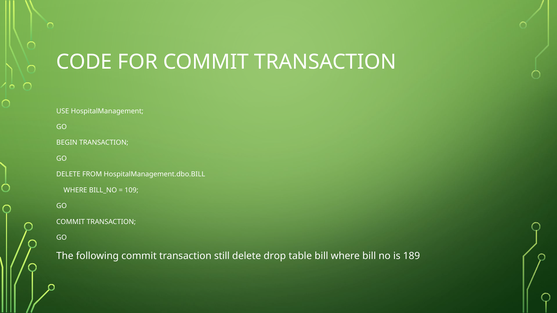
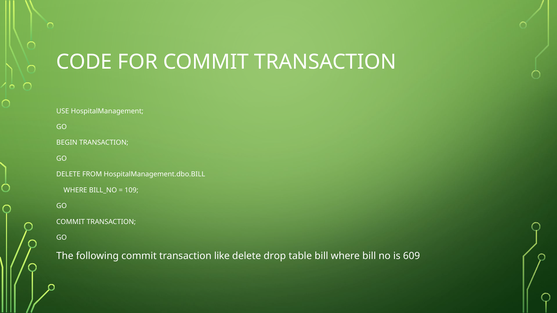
still: still -> like
189: 189 -> 609
